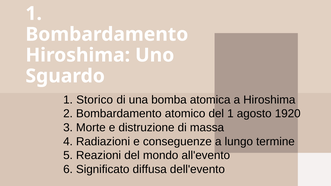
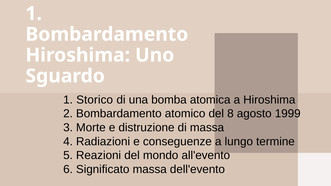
del 1: 1 -> 8
1920: 1920 -> 1999
Significato diffusa: diffusa -> massa
